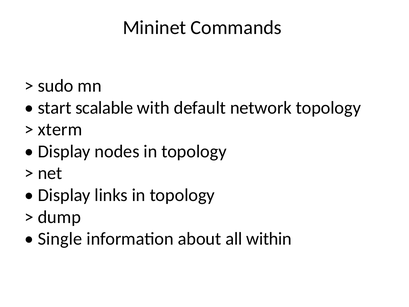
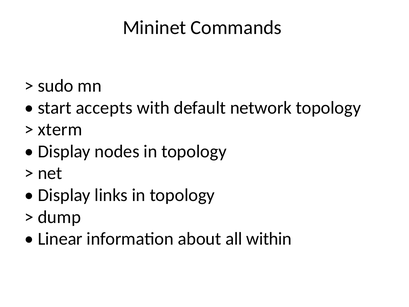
scalable: scalable -> accepts
Single: Single -> Linear
